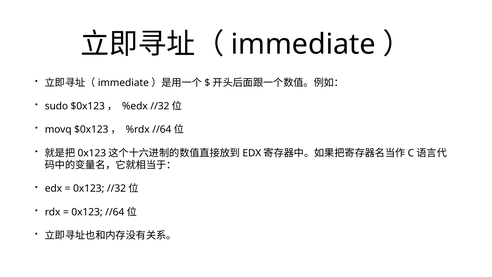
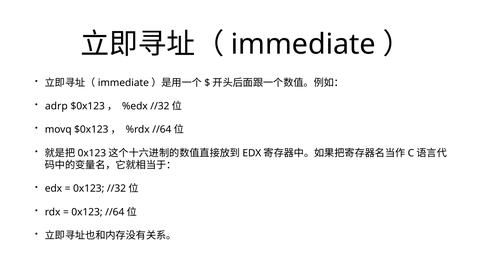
sudo: sudo -> adrp
